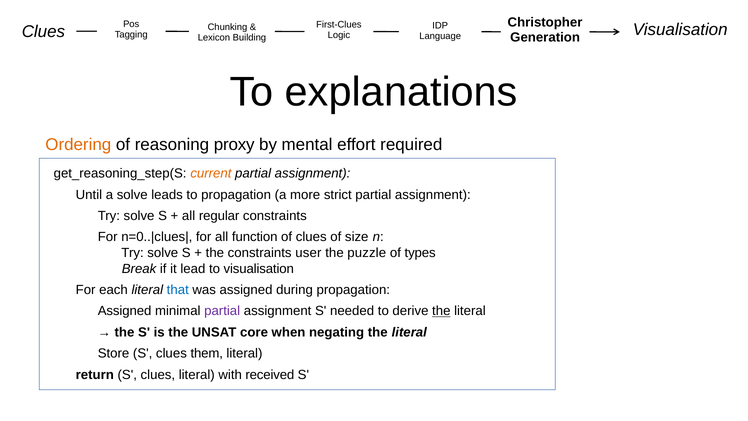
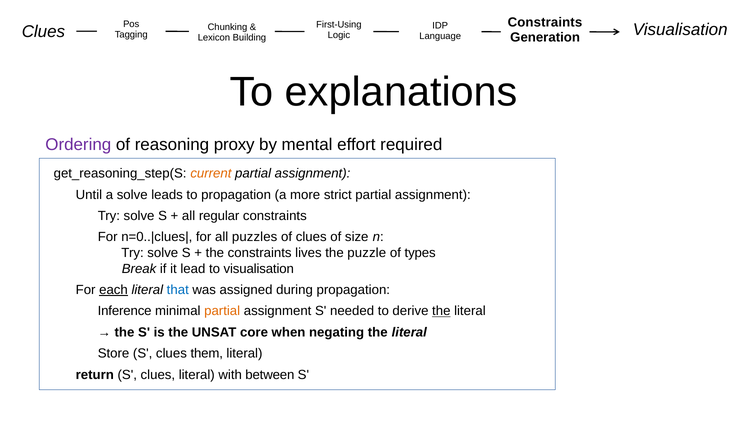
Christopher at (545, 23): Christopher -> Constraints
First-Clues: First-Clues -> First-Using
Ordering colour: orange -> purple
function: function -> puzzles
user: user -> lives
each underline: none -> present
Assigned at (125, 311): Assigned -> Inference
partial at (222, 311) colour: purple -> orange
received: received -> between
